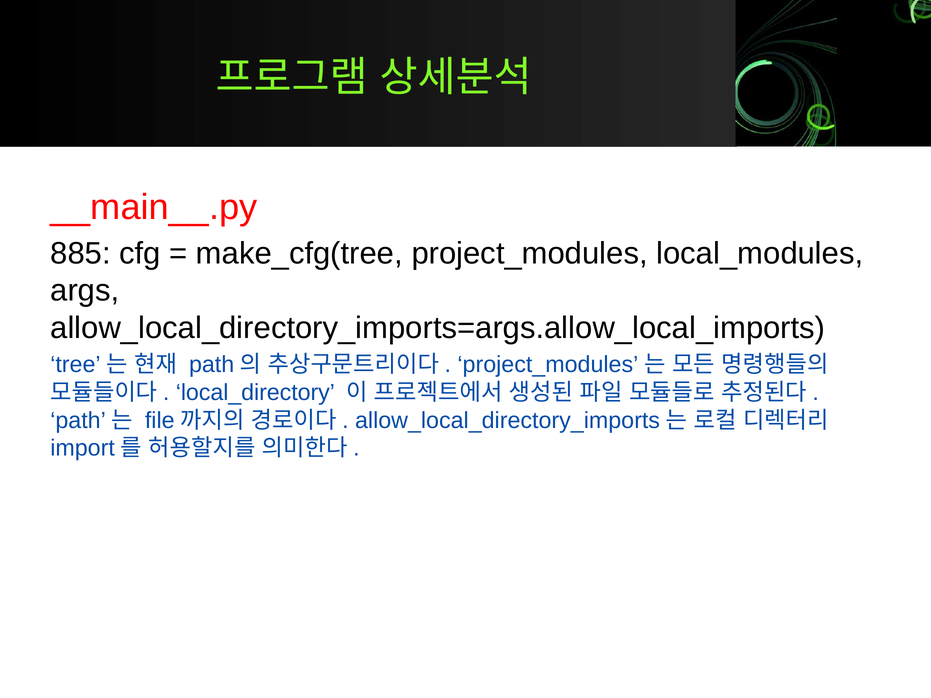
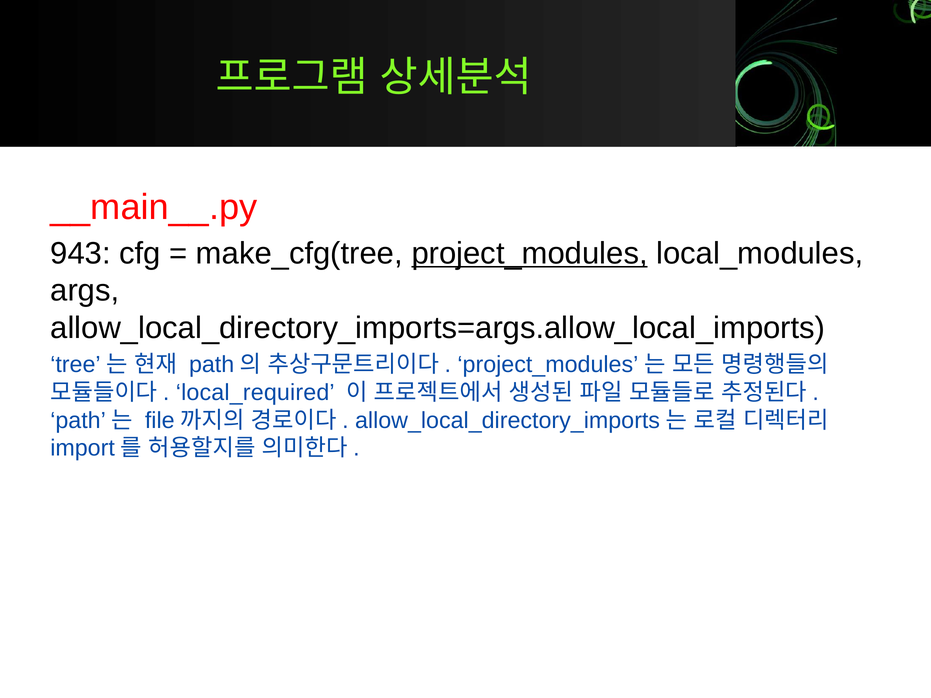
885: 885 -> 943
project_modules underline: none -> present
local_directory: local_directory -> local_required
